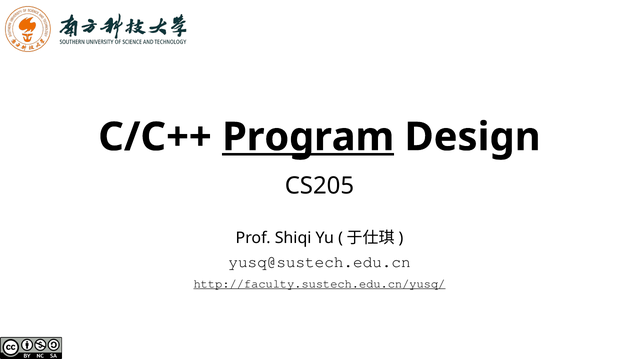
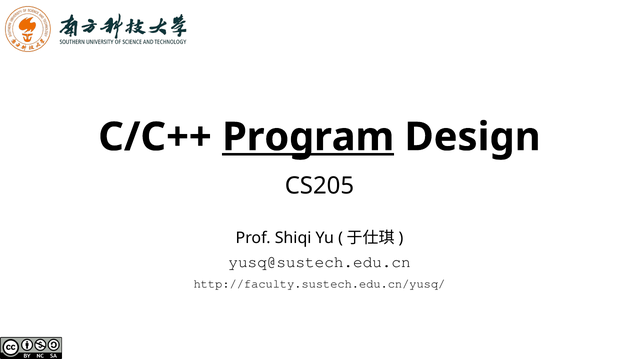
http://faculty.sustech.edu.cn/yusq/ underline: present -> none
